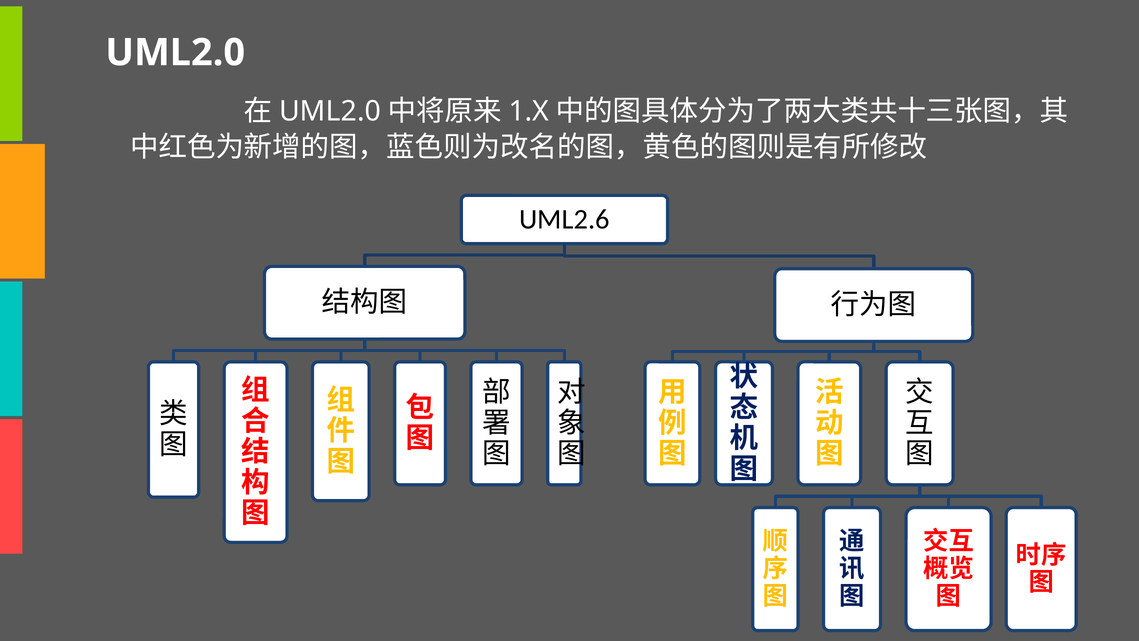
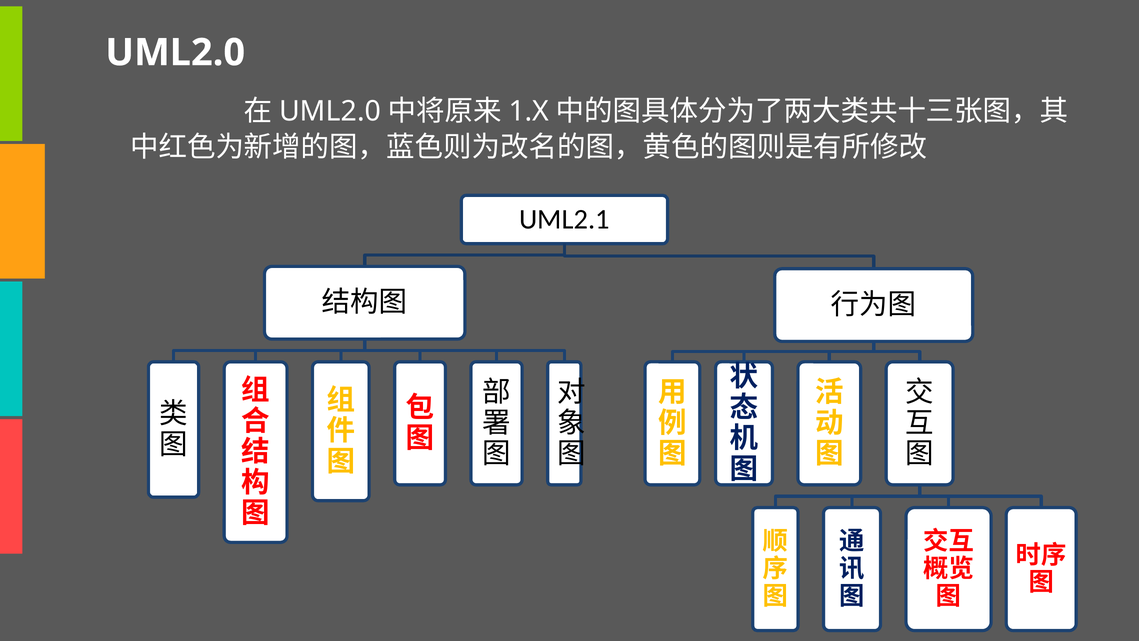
UML2.6: UML2.6 -> UML2.1
